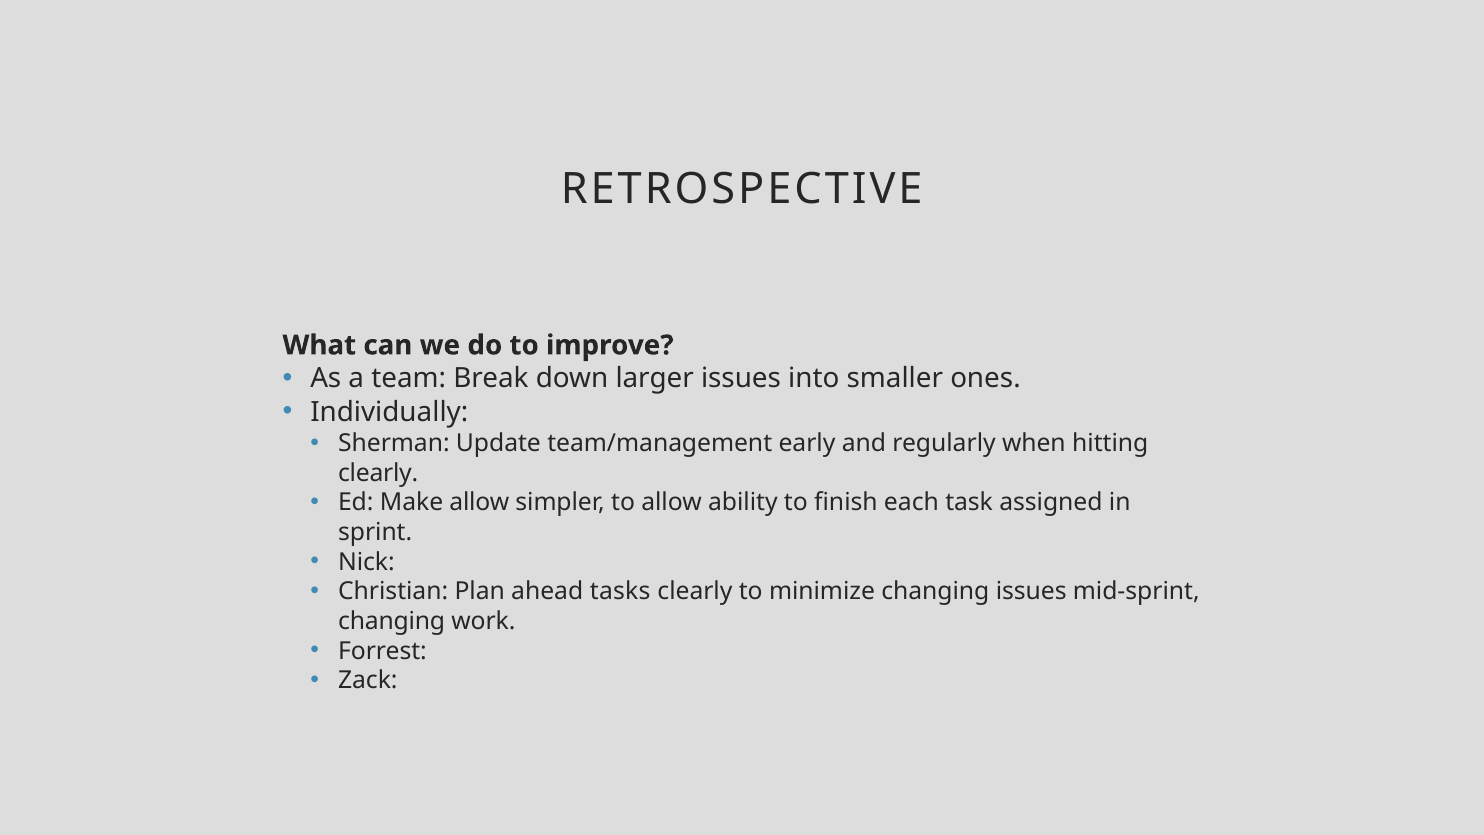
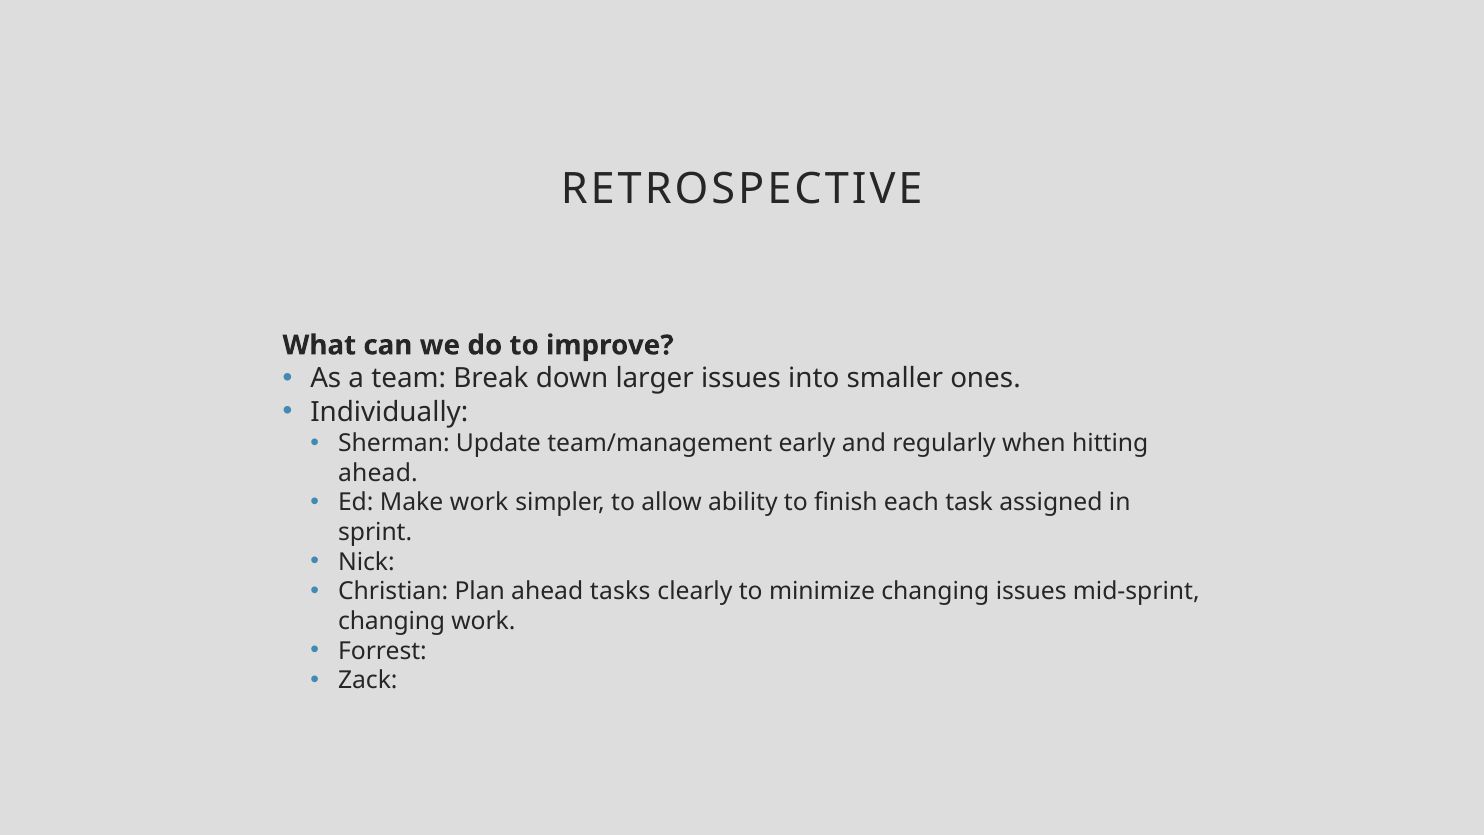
clearly at (378, 473): clearly -> ahead
Make allow: allow -> work
